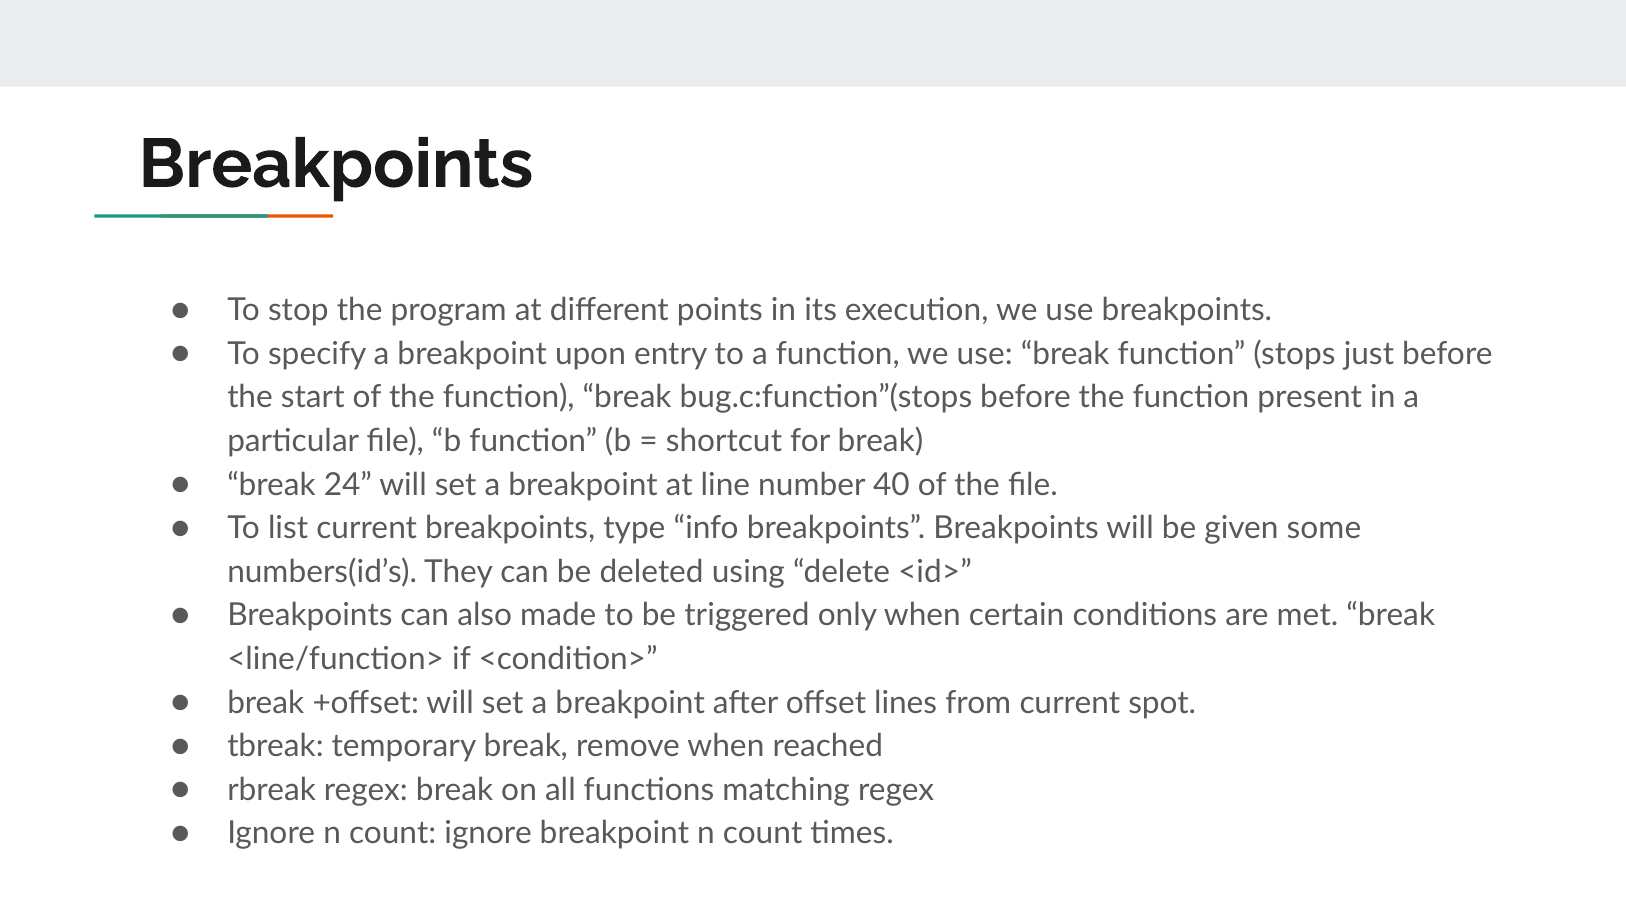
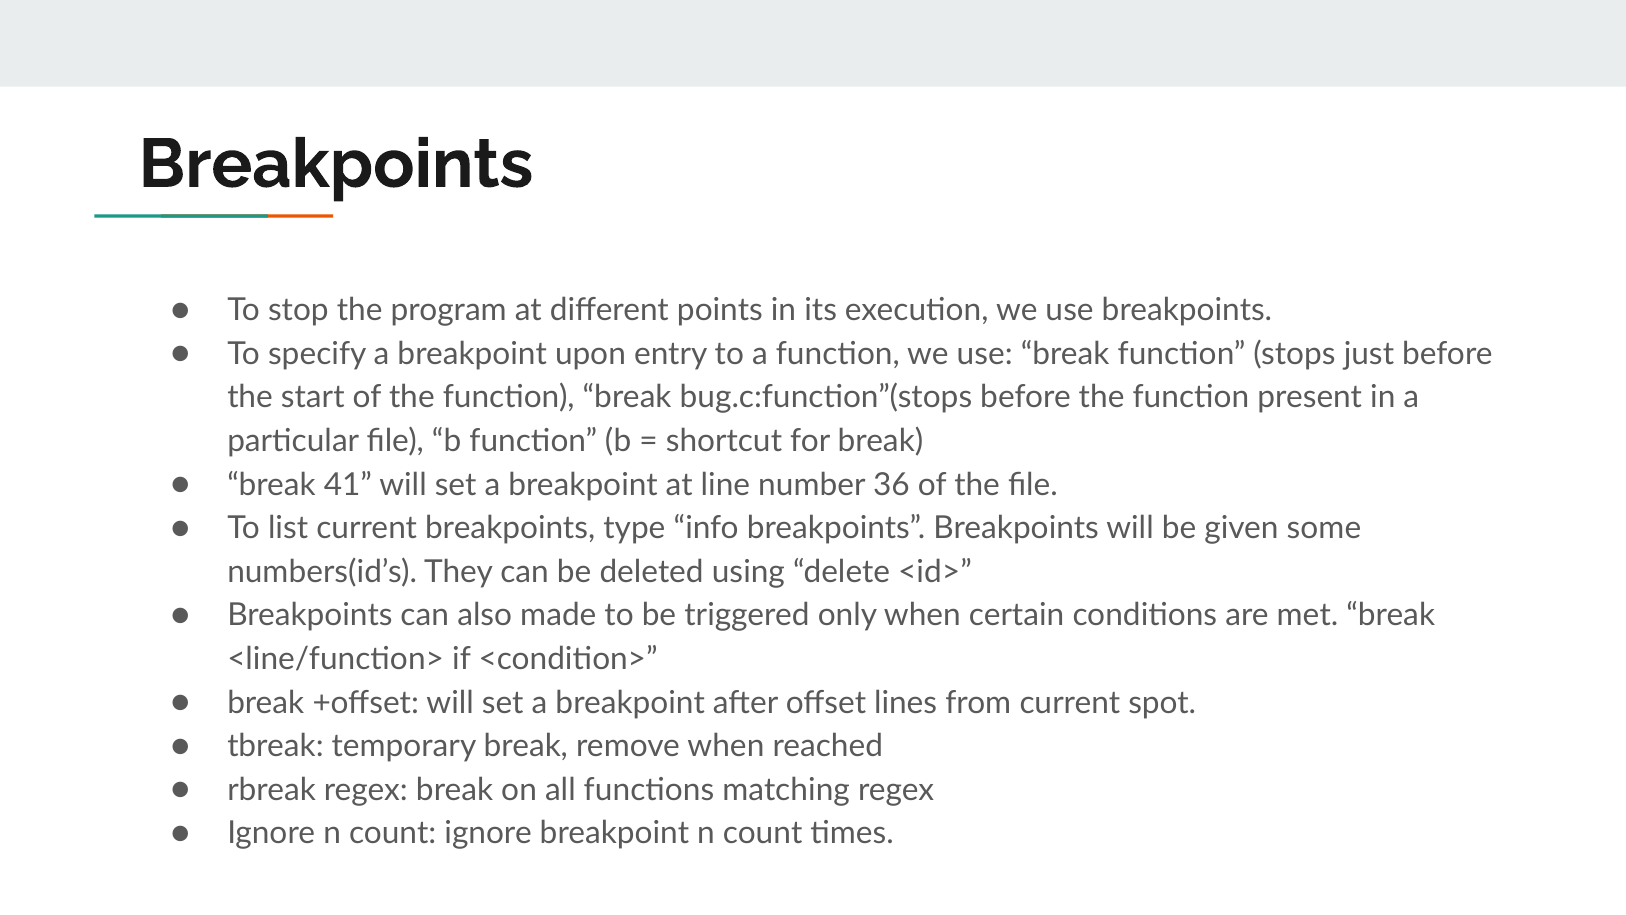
24: 24 -> 41
40: 40 -> 36
